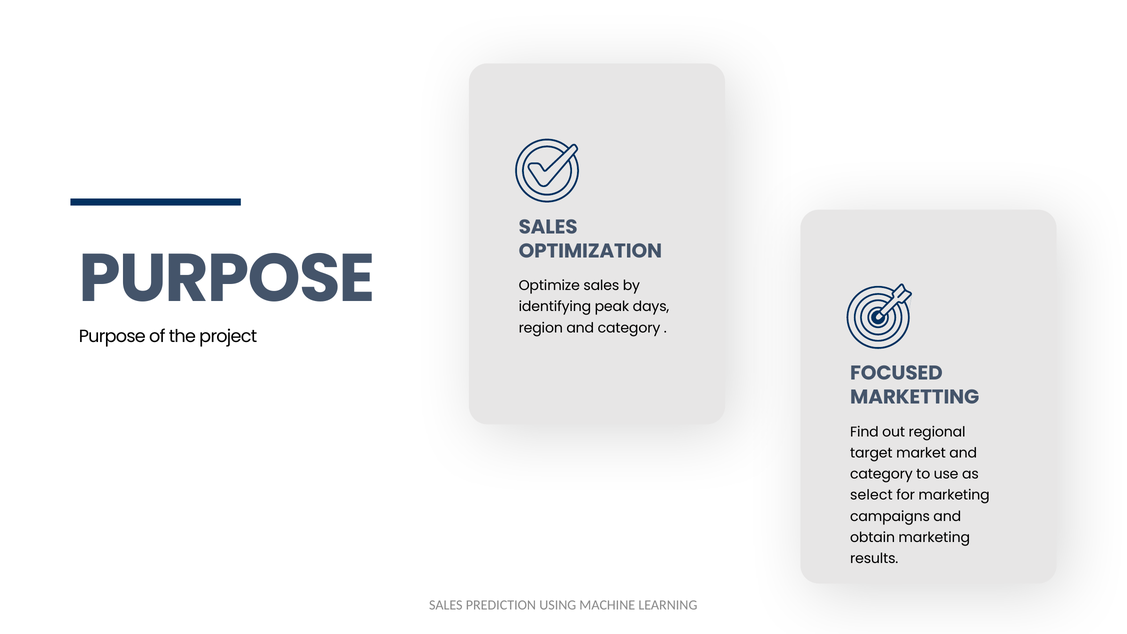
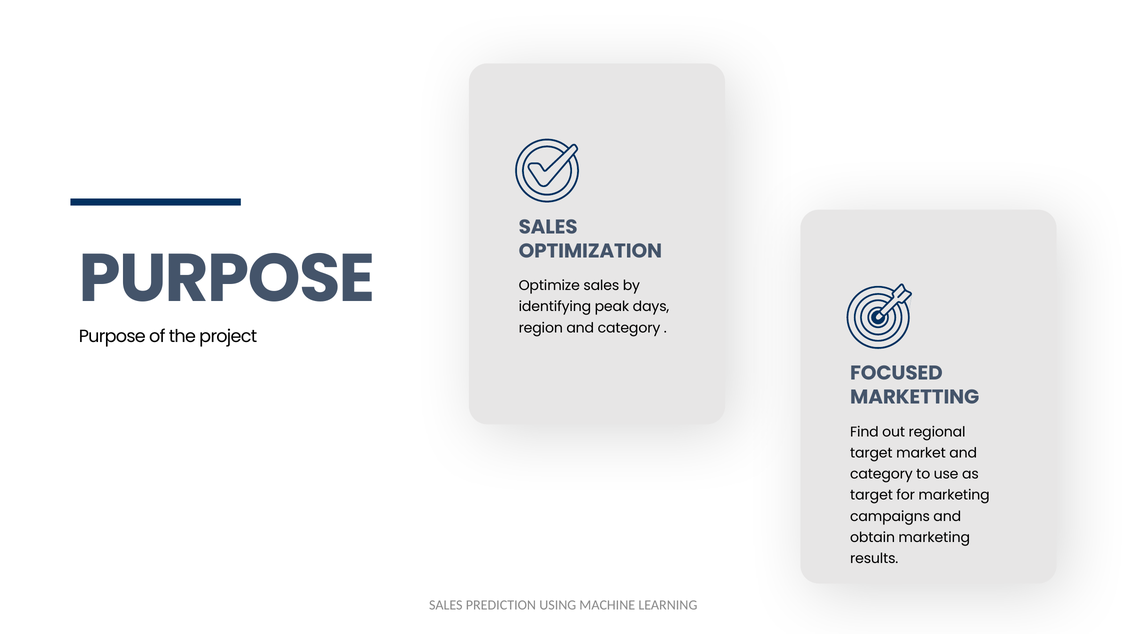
select at (871, 495): select -> target
